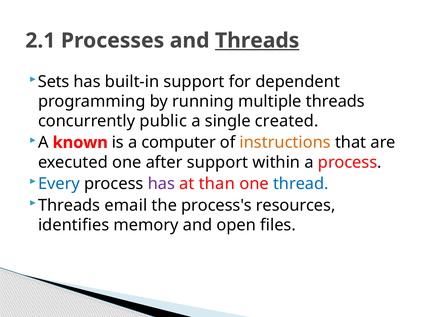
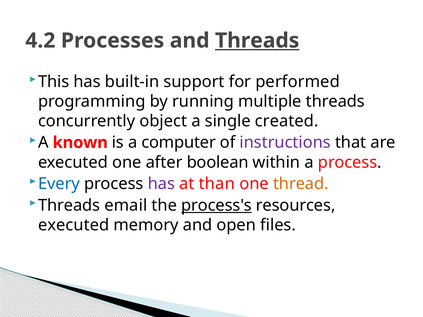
2.1: 2.1 -> 4.2
Sets: Sets -> This
dependent: dependent -> performed
public: public -> object
instructions colour: orange -> purple
after support: support -> boolean
thread colour: blue -> orange
process's underline: none -> present
identifies at (74, 225): identifies -> executed
